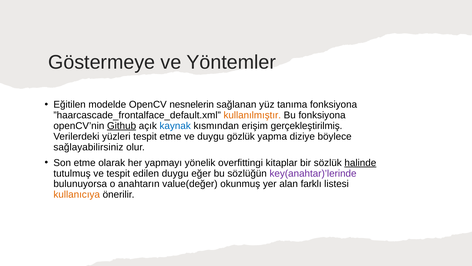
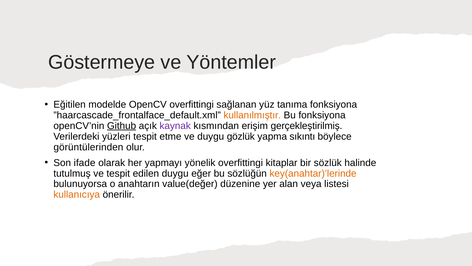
OpenCV nesnelerin: nesnelerin -> overfittingi
kaynak colour: blue -> purple
diziye: diziye -> sıkıntı
sağlayabilirsiniz: sağlayabilirsiniz -> görüntülerinden
Son etme: etme -> ifade
halinde underline: present -> none
key(anahtar)’lerinde colour: purple -> orange
okunmuş: okunmuş -> düzenine
farklı: farklı -> veya
